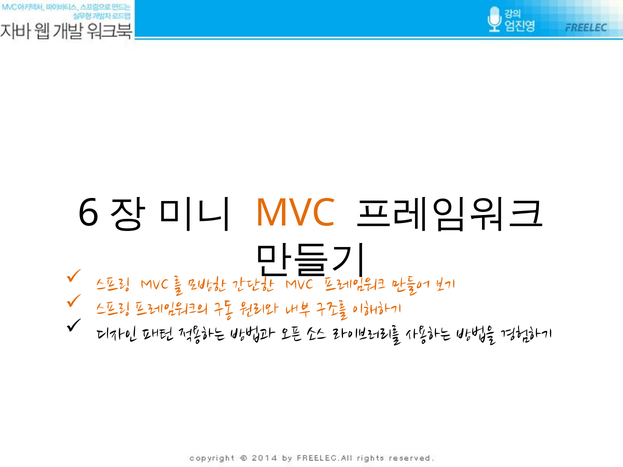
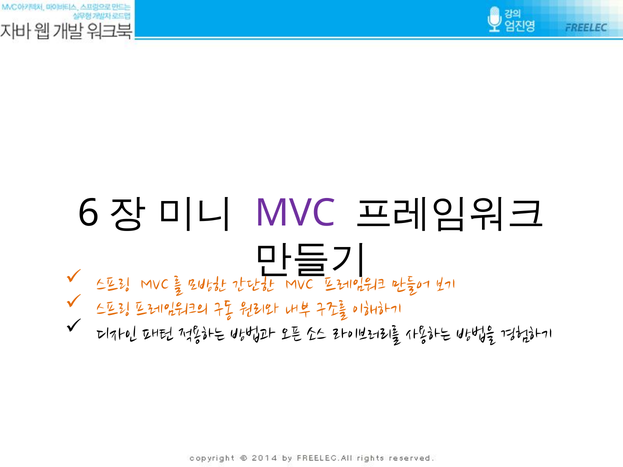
MVC at (295, 213) colour: orange -> purple
